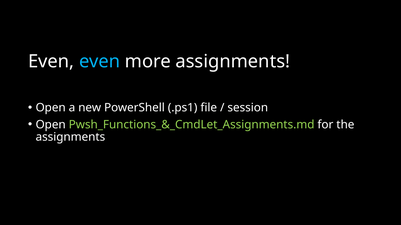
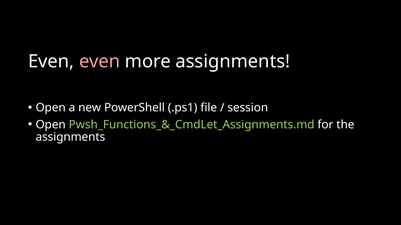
even at (100, 61) colour: light blue -> pink
